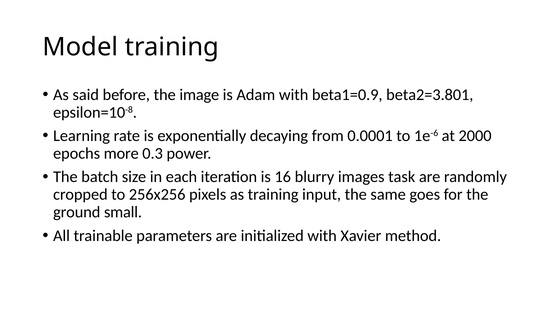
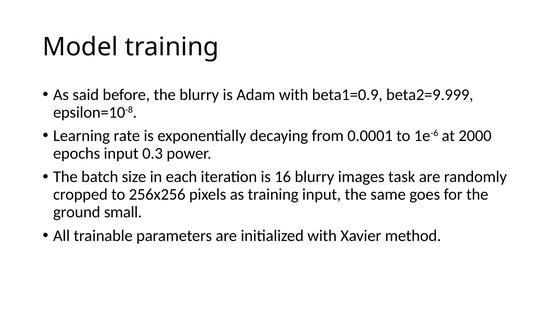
the image: image -> blurry
beta2=3.801: beta2=3.801 -> beta2=9.999
epochs more: more -> input
